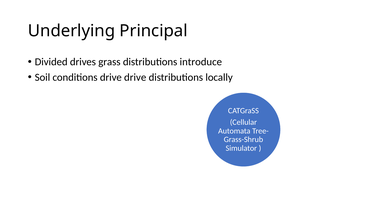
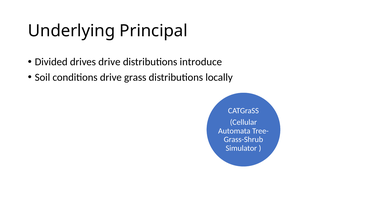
drives grass: grass -> drive
drive drive: drive -> grass
